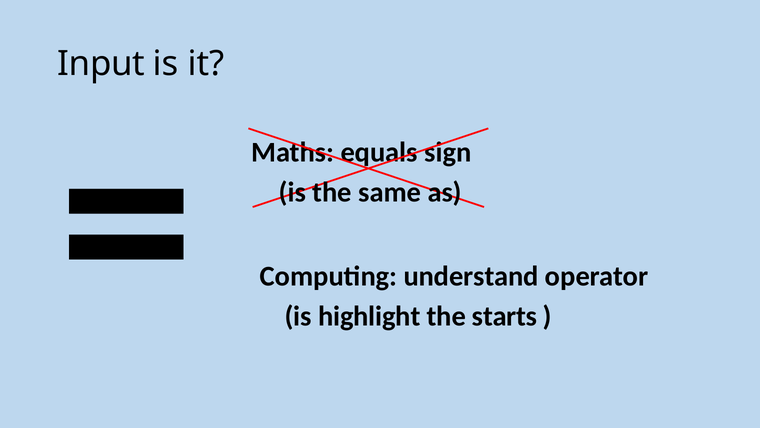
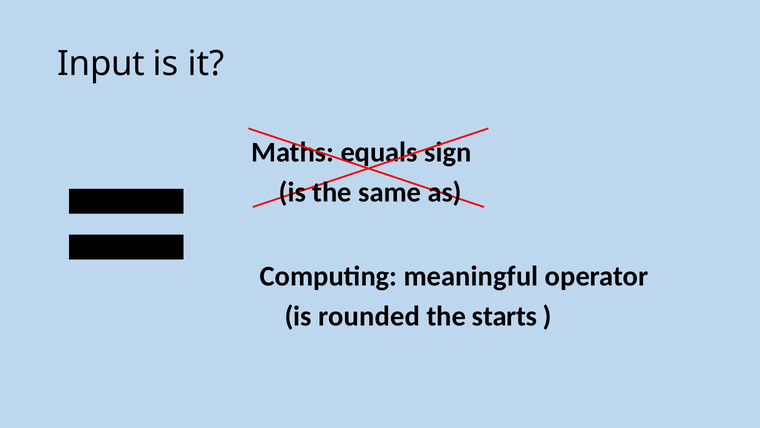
understand: understand -> meaningful
highlight: highlight -> rounded
